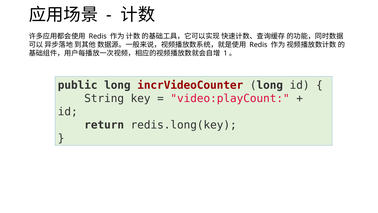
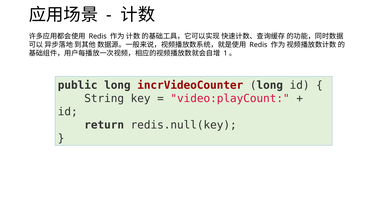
redis.long(key: redis.long(key -> redis.null(key
